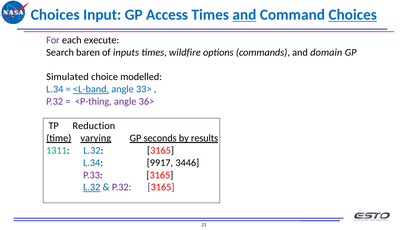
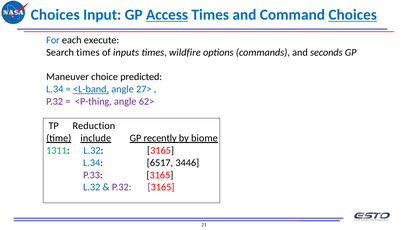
Access underline: none -> present
and at (244, 15) underline: present -> none
For colour: purple -> blue
Search baren: baren -> times
domain: domain -> seconds
Simulated: Simulated -> Maneuver
modelled: modelled -> predicted
33>: 33> -> 27>
36>: 36> -> 62>
varying: varying -> include
seconds: seconds -> recently
results: results -> biome
9917: 9917 -> 6517
L.32 at (92, 187) underline: present -> none
